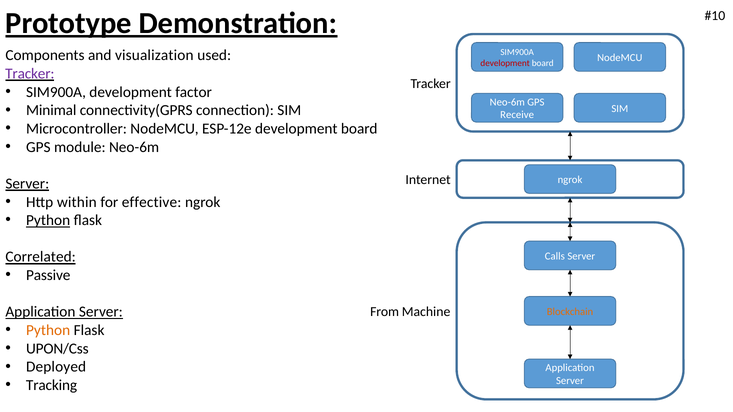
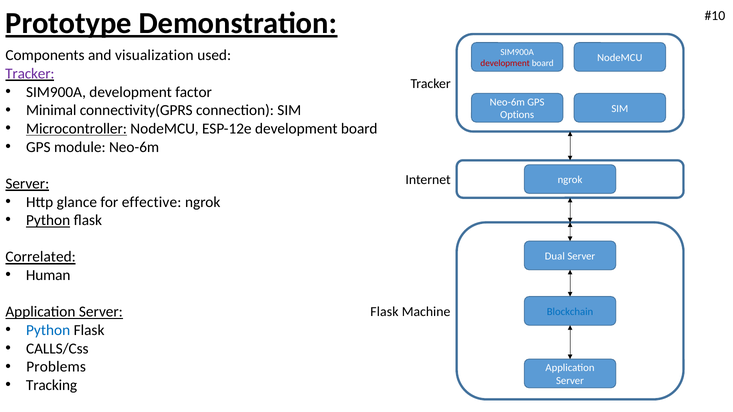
Receive: Receive -> Options
Microcontroller underline: none -> present
within: within -> glance
Calls: Calls -> Dual
Passive: Passive -> Human
From at (385, 312): From -> Flask
Blockchain colour: orange -> blue
Python at (48, 330) colour: orange -> blue
UPON/Css: UPON/Css -> CALLS/Css
Deployed: Deployed -> Problems
